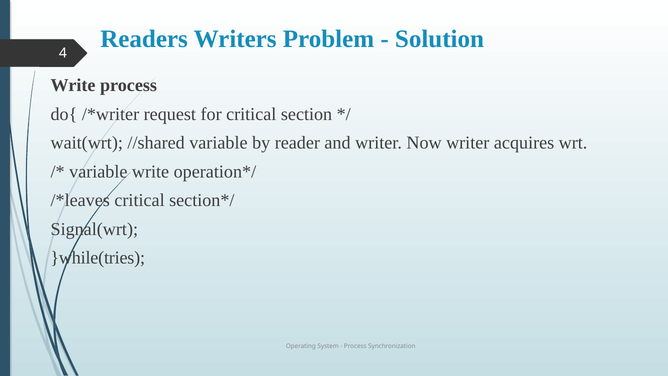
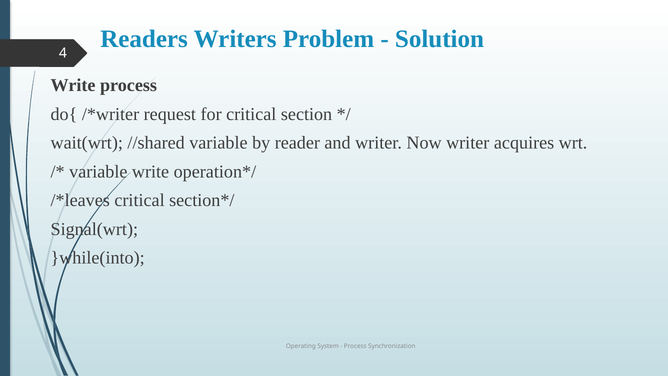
}while(tries: }while(tries -> }while(into
